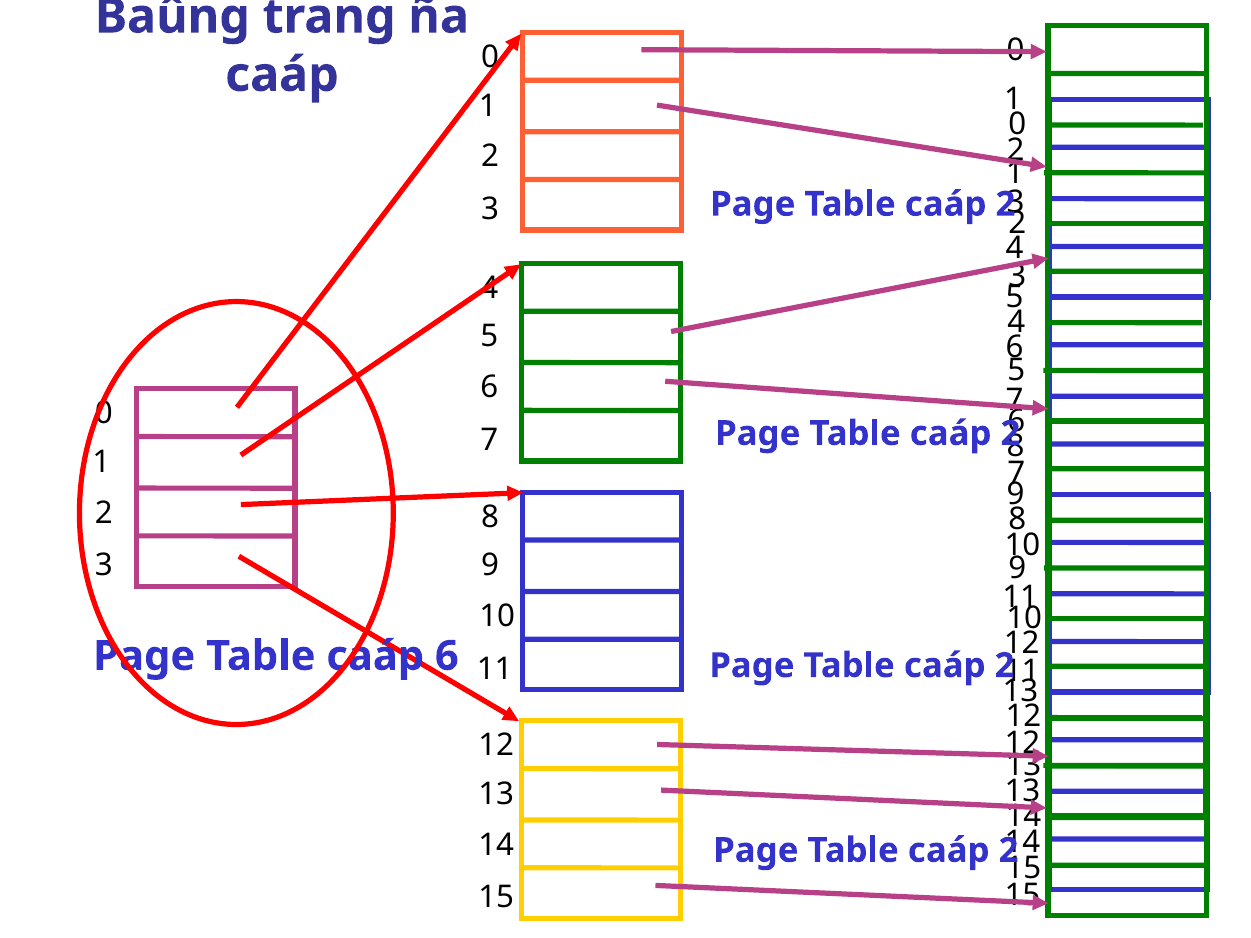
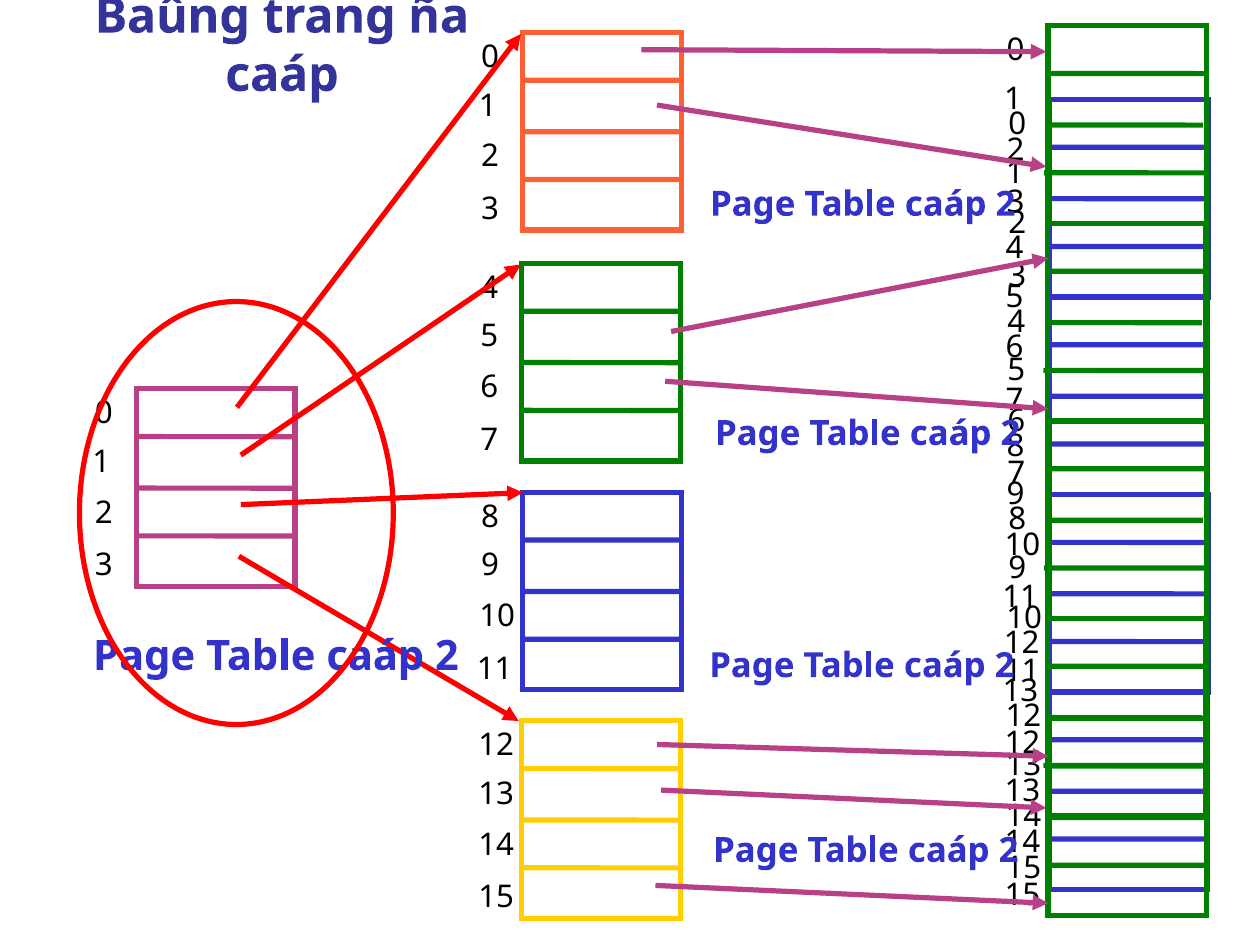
6 at (447, 656): 6 -> 2
